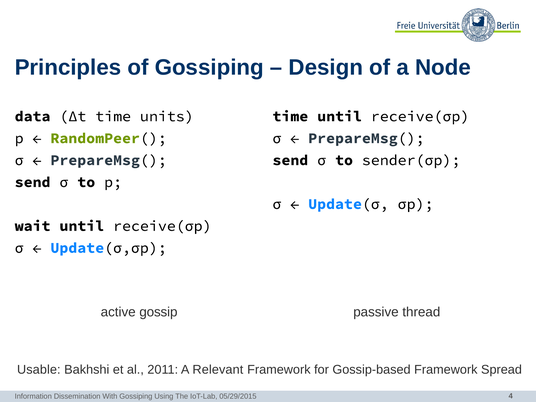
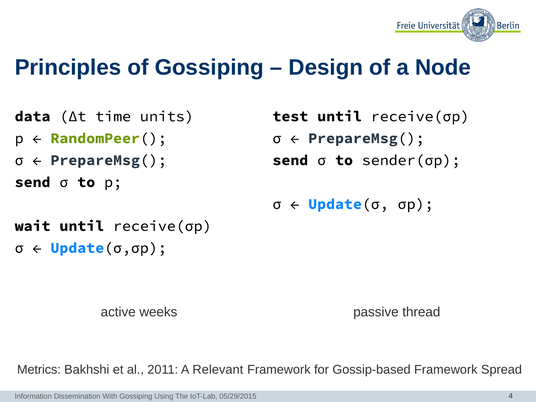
time at (290, 116): time -> test
gossip: gossip -> weeks
Usable: Usable -> Metrics
